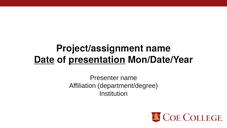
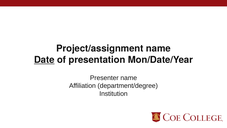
presentation underline: present -> none
